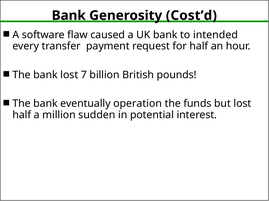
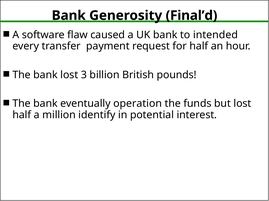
Cost’d: Cost’d -> Final’d
7: 7 -> 3
sudden: sudden -> identify
